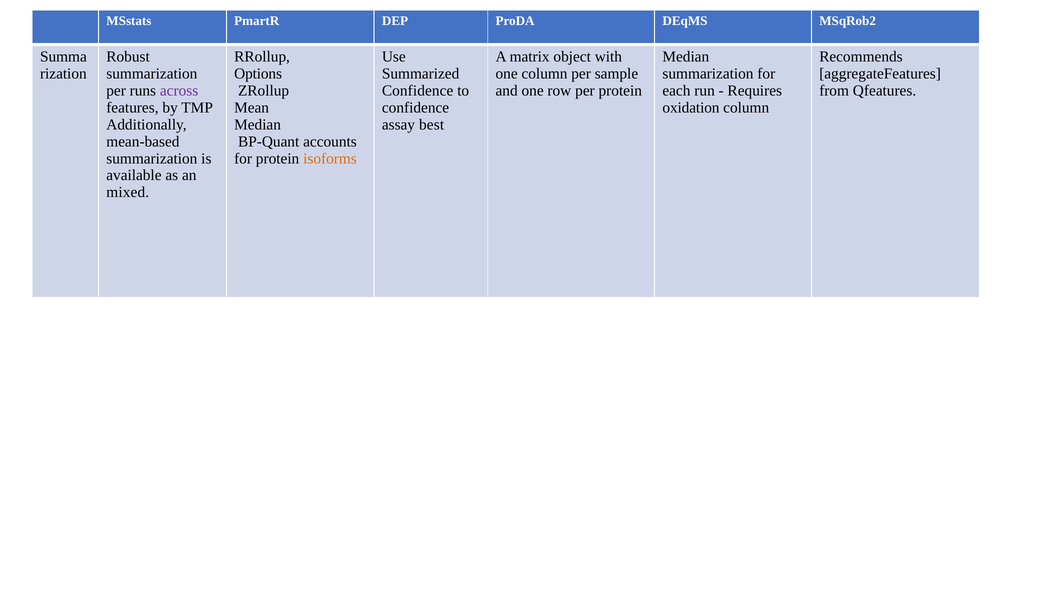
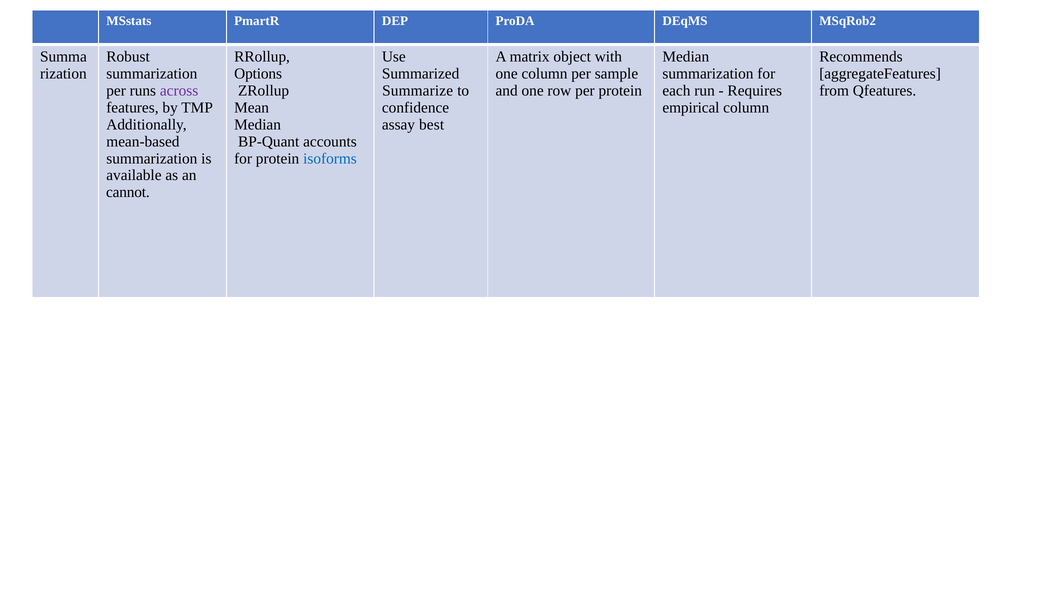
Confidence at (418, 91): Confidence -> Summarize
oxidation: oxidation -> empirical
isoforms colour: orange -> blue
mixed: mixed -> cannot
